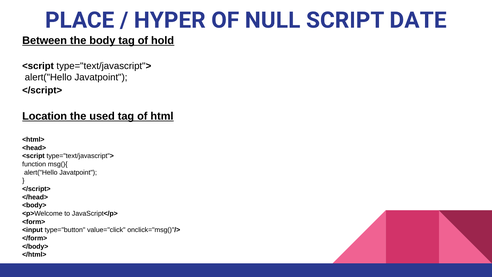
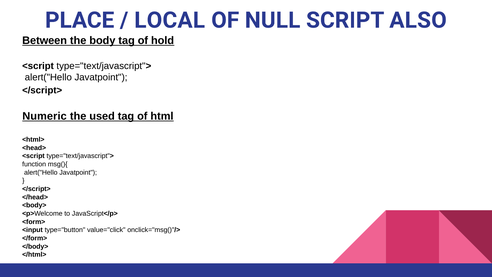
HYPER: HYPER -> LOCAL
DATE: DATE -> ALSO
Location: Location -> Numeric
